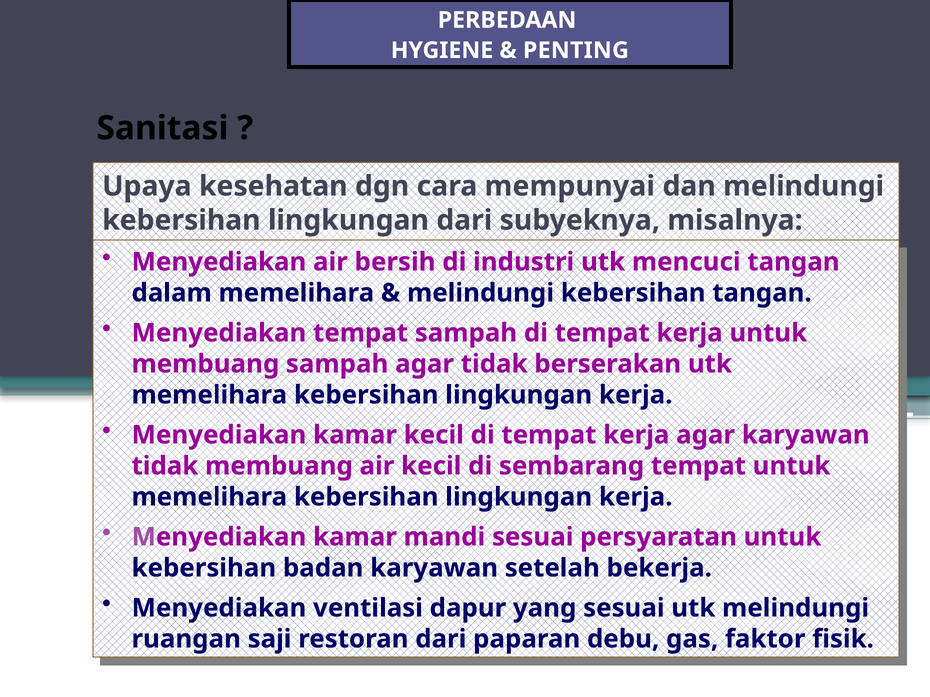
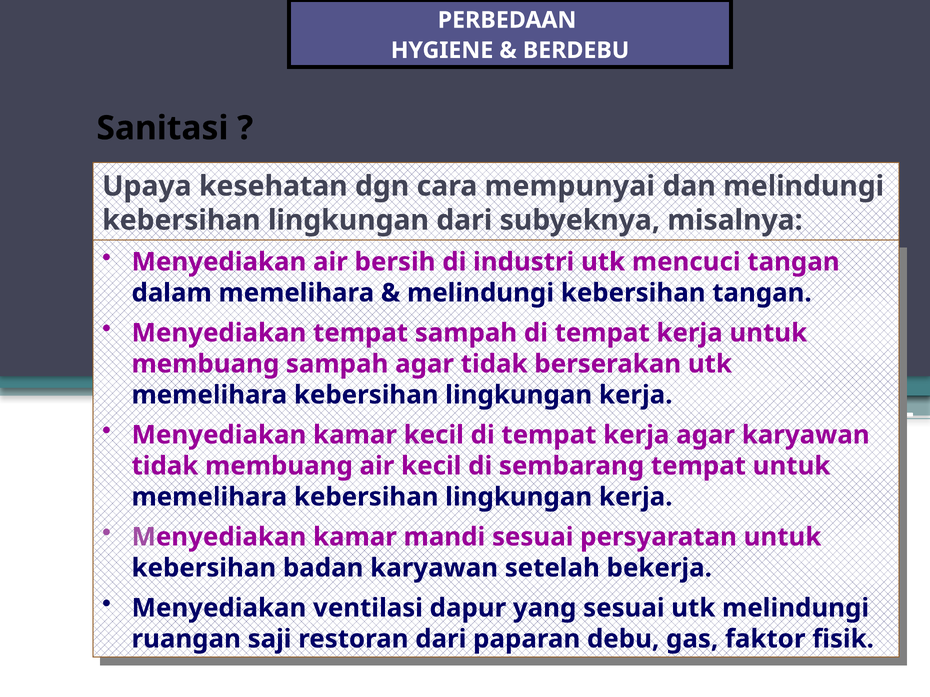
PENTING: PENTING -> BERDEBU
